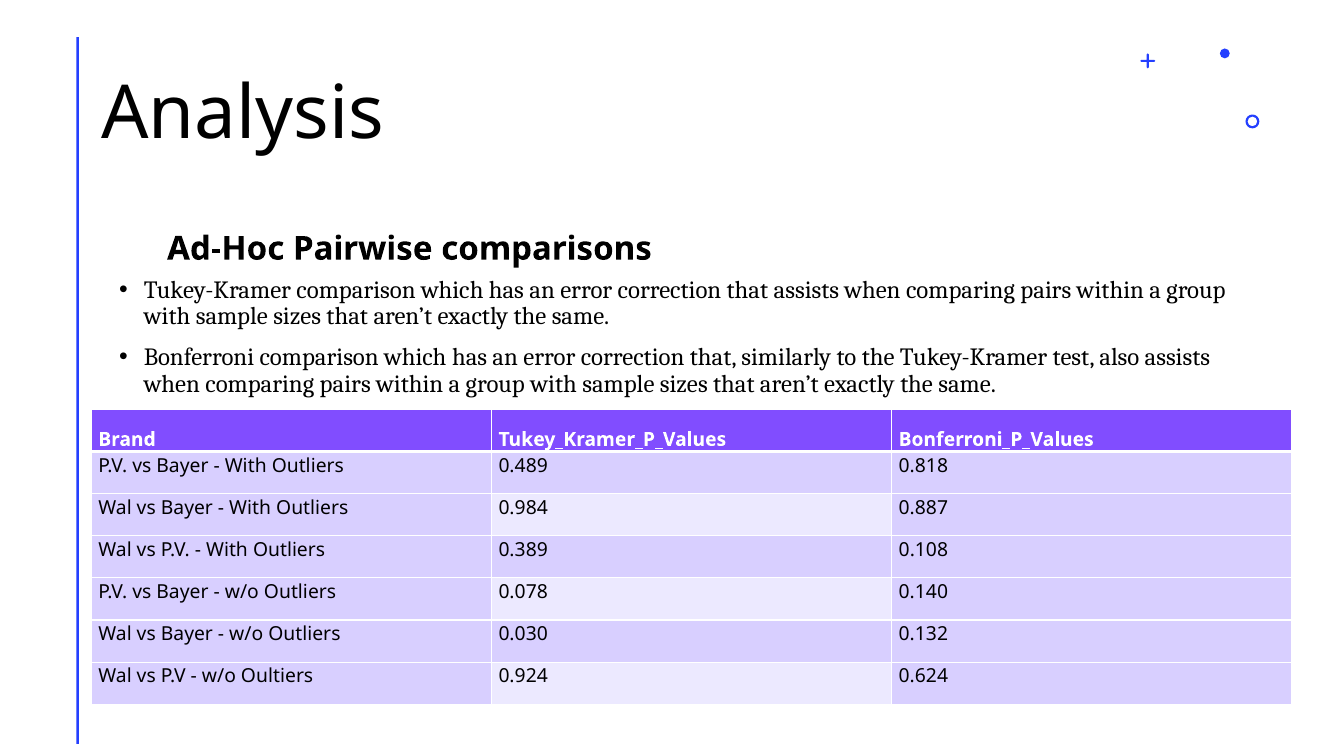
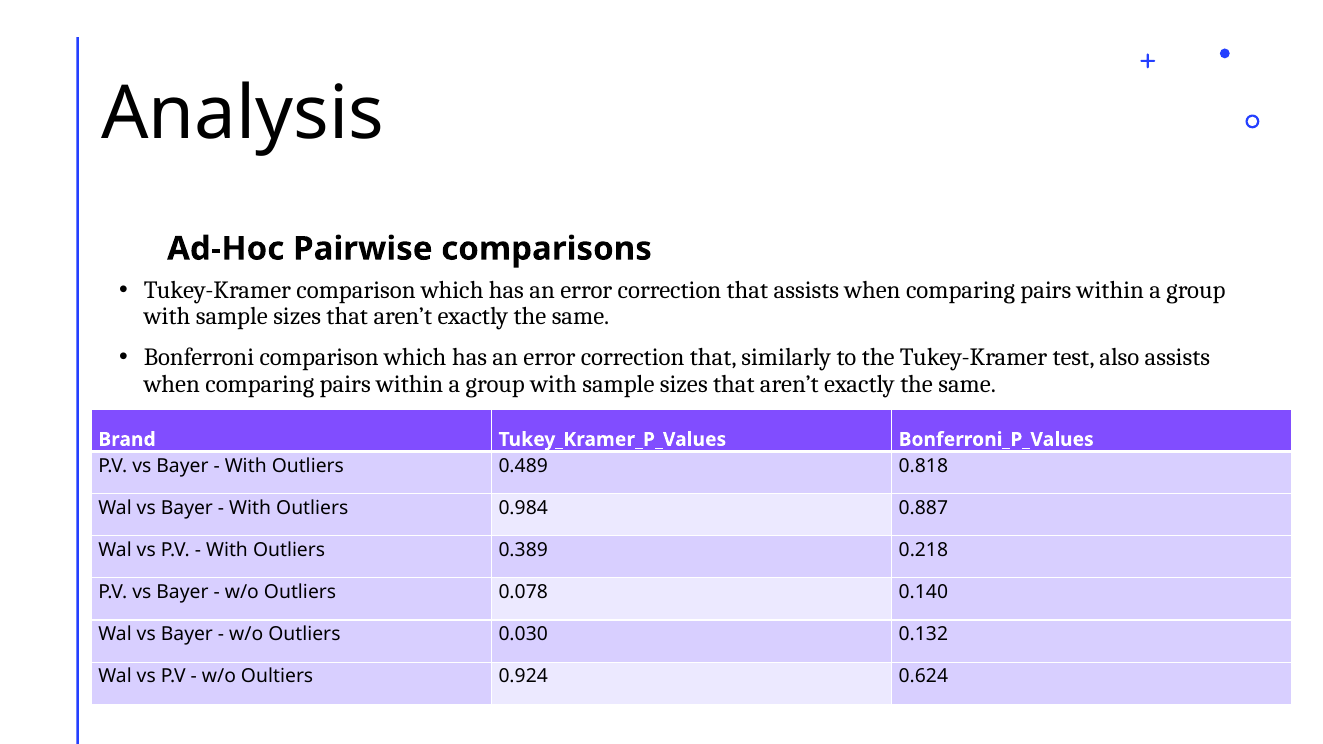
0.108: 0.108 -> 0.218
